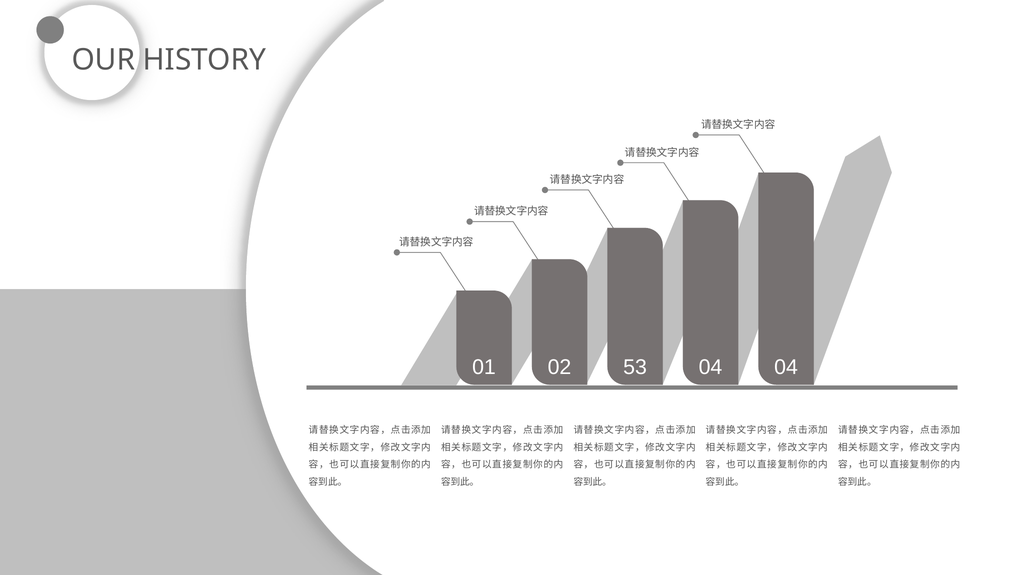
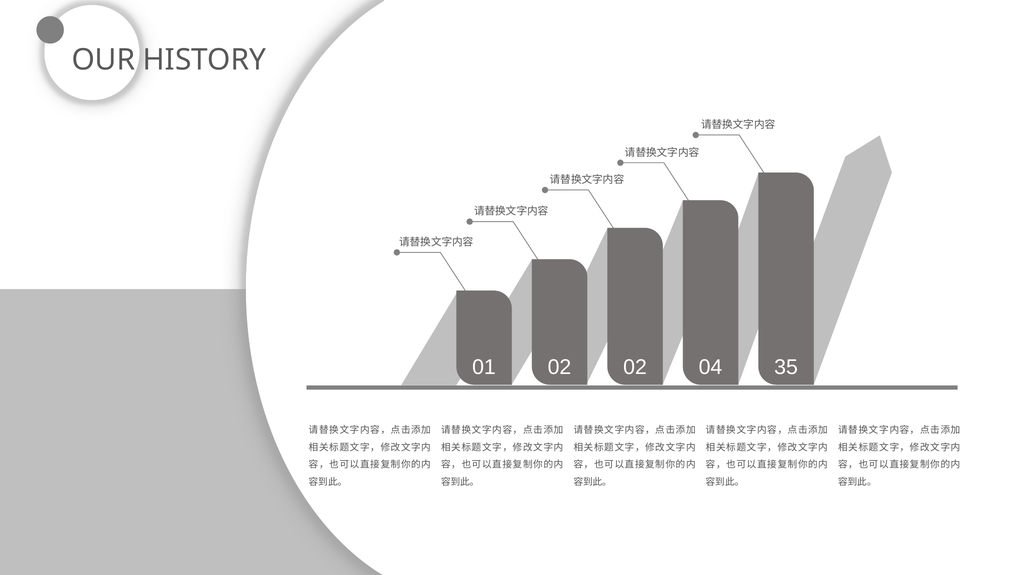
02 53: 53 -> 02
04 04: 04 -> 35
